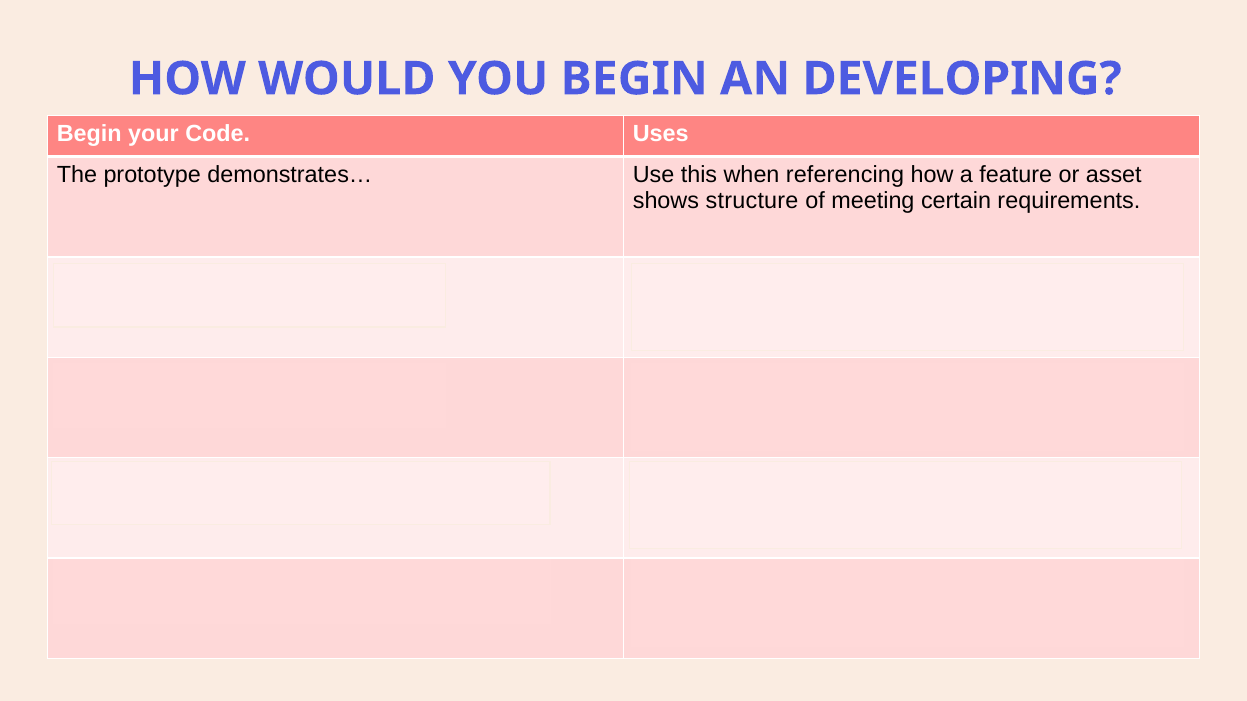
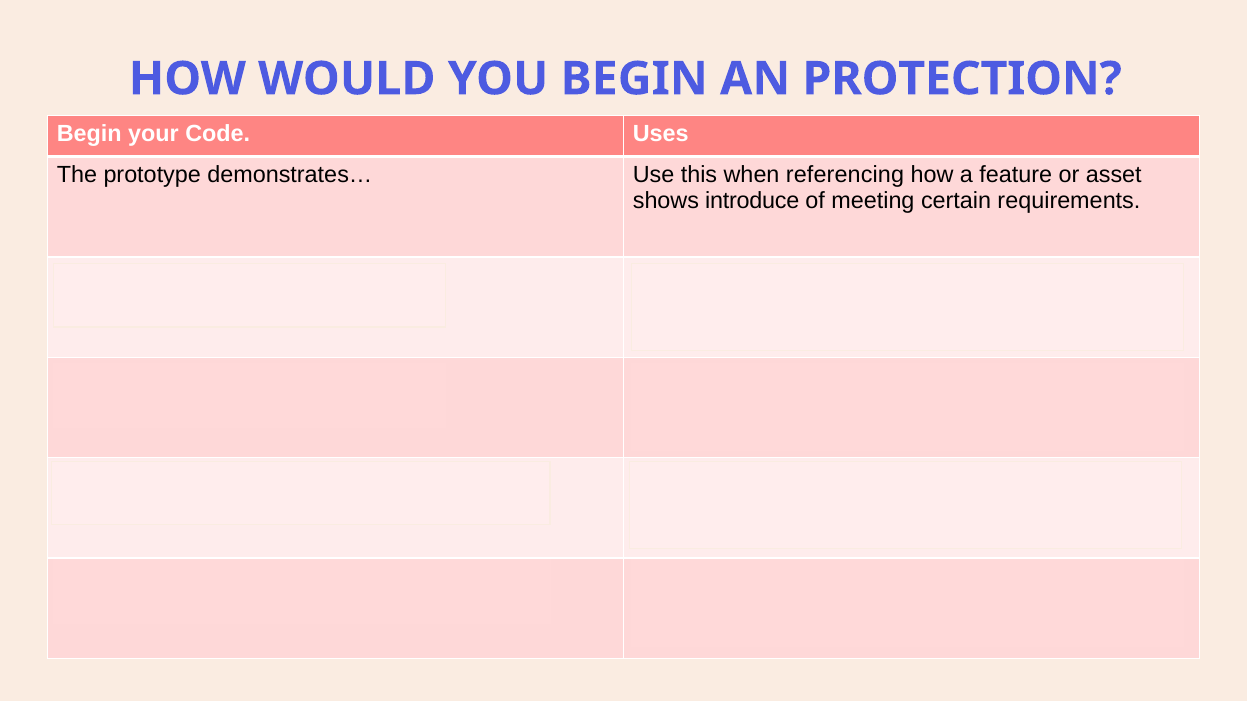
AN DEVELOPING: DEVELOPING -> PROTECTION
structure: structure -> introduce
